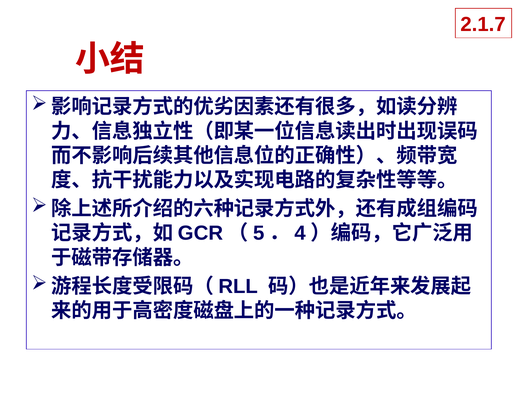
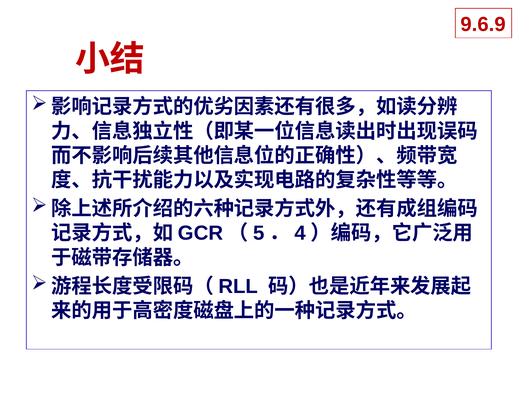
2.1.7: 2.1.7 -> 9.6.9
